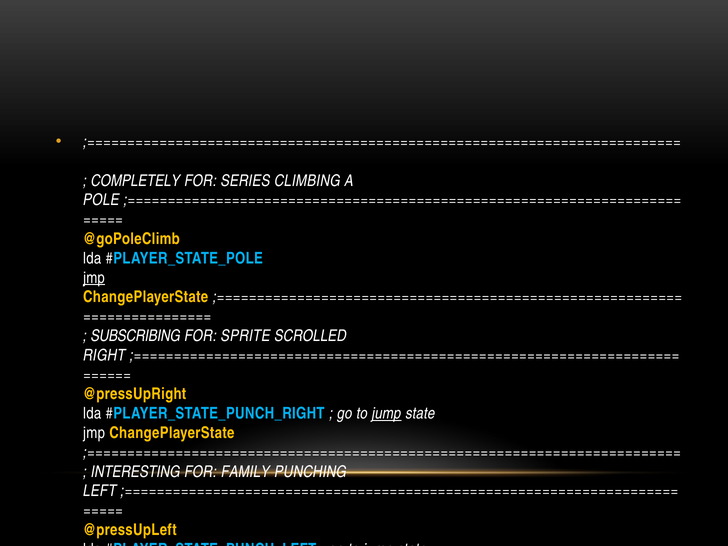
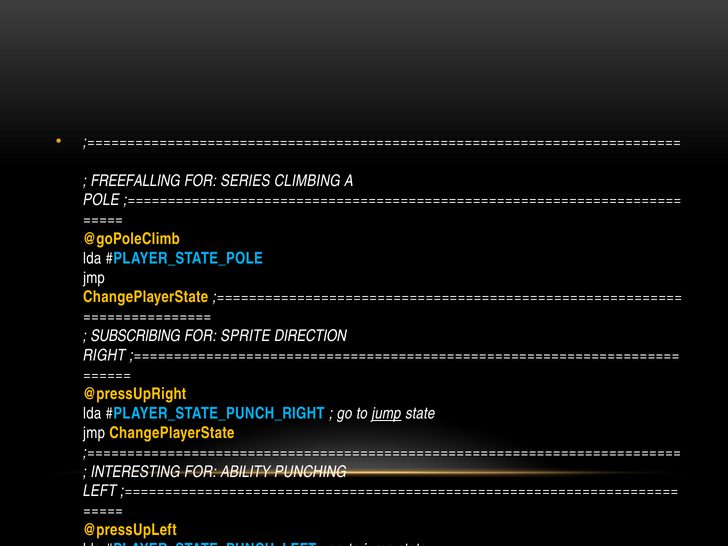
COMPLETELY: COMPLETELY -> FREEFALLING
jmp at (94, 278) underline: present -> none
SCROLLED: SCROLLED -> DIRECTION
FAMILY: FAMILY -> ABILITY
